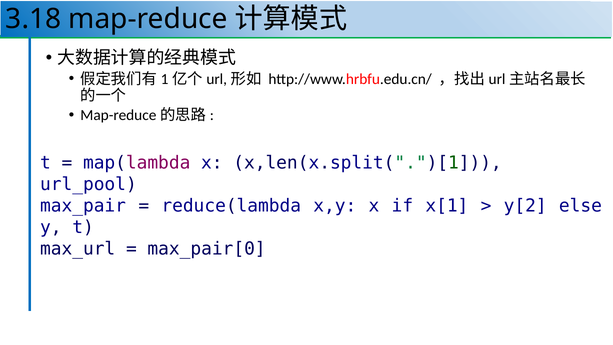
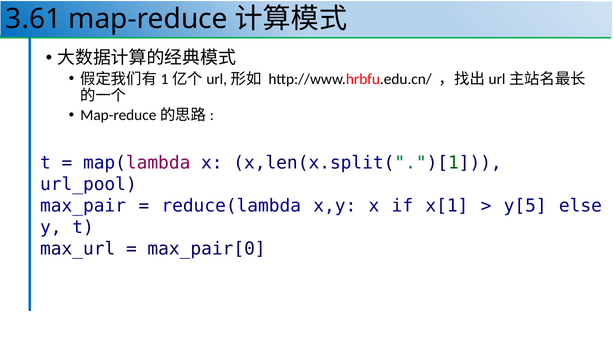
3.18: 3.18 -> 3.61
y[2: y[2 -> y[5
